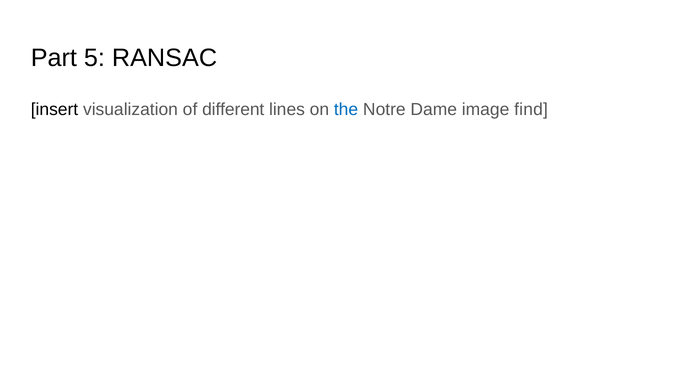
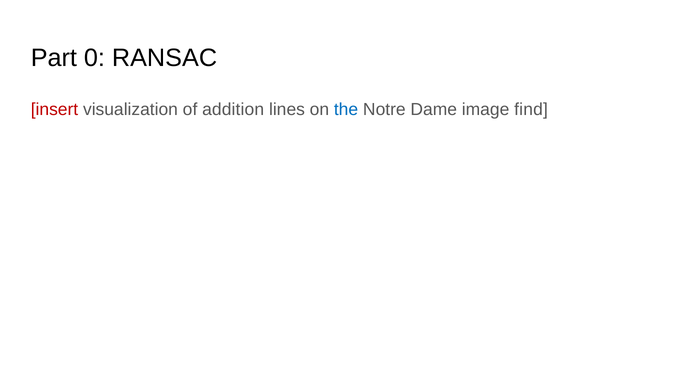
5: 5 -> 0
insert colour: black -> red
different: different -> addition
